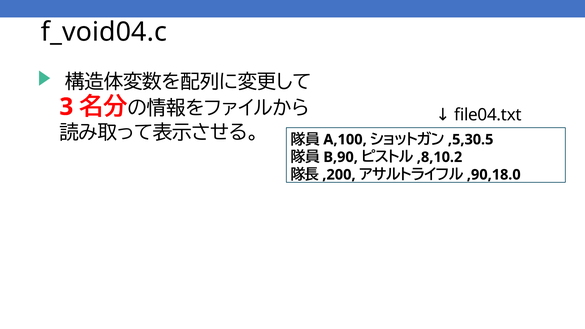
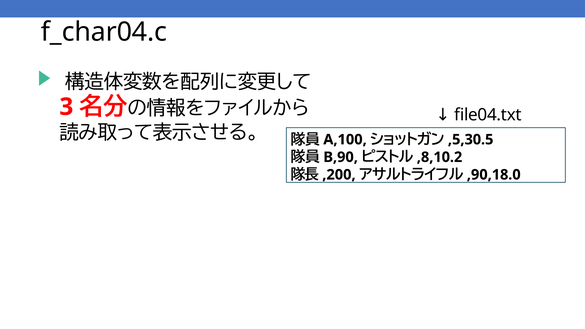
f_void04.c: f_void04.c -> f_char04.c
